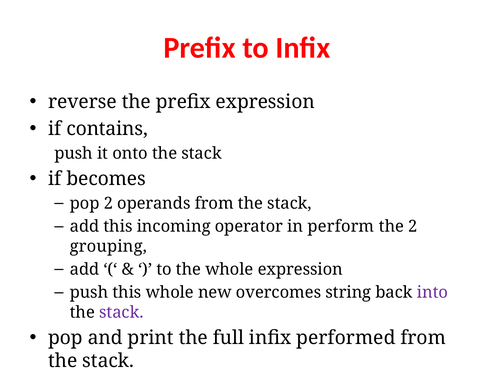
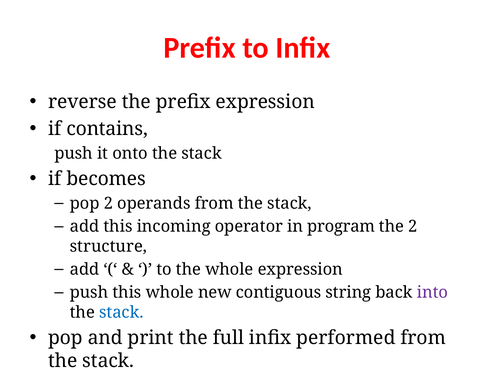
perform: perform -> program
grouping: grouping -> structure
overcomes: overcomes -> contiguous
stack at (121, 312) colour: purple -> blue
